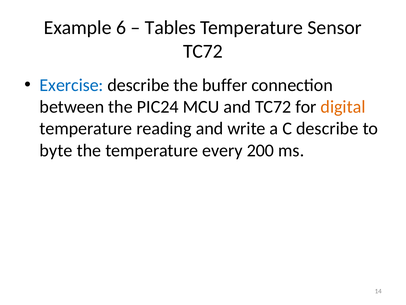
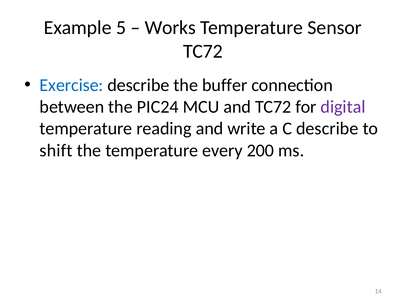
6: 6 -> 5
Tables: Tables -> Works
digital colour: orange -> purple
byte: byte -> shift
